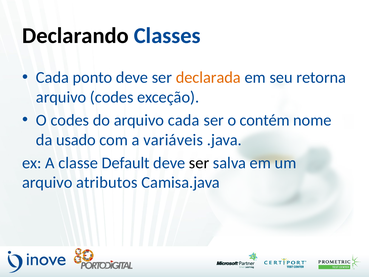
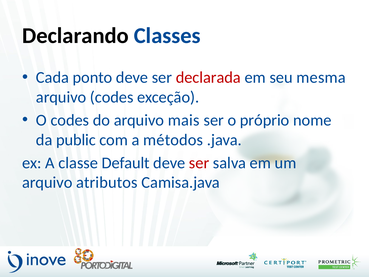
declarada colour: orange -> red
retorna: retorna -> mesma
arquivo cada: cada -> mais
contém: contém -> próprio
usado: usado -> public
variáveis: variáveis -> métodos
ser at (199, 163) colour: black -> red
